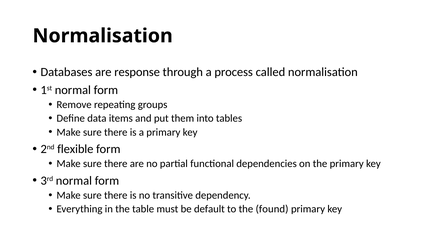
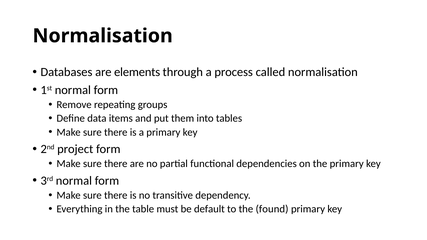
response: response -> elements
flexible: flexible -> project
